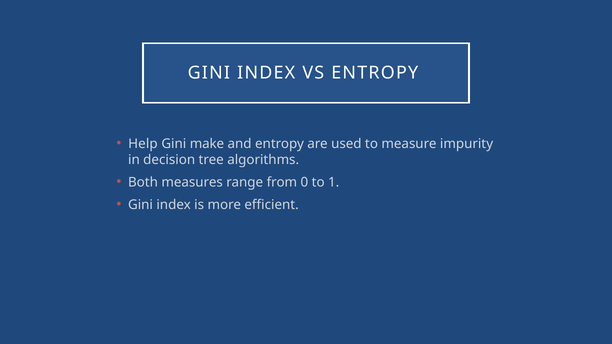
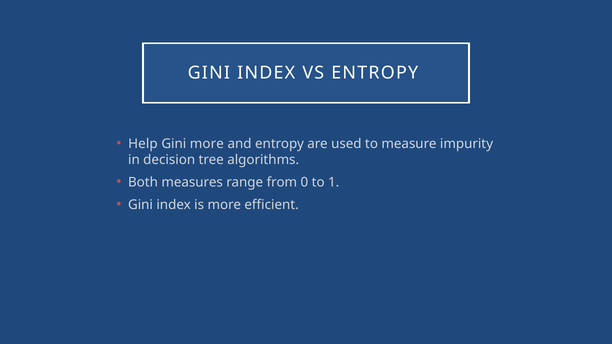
Gini make: make -> more
